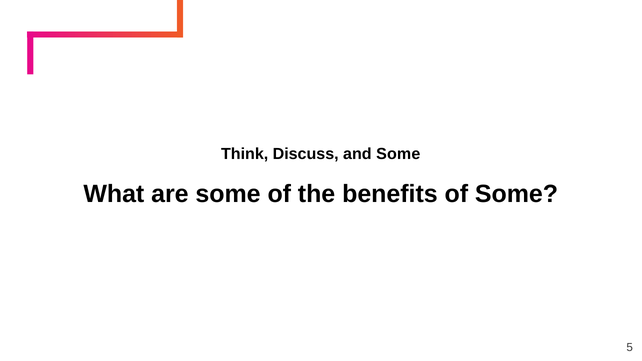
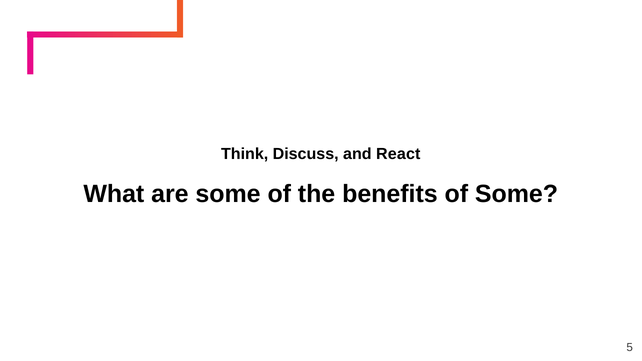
and Some: Some -> React
